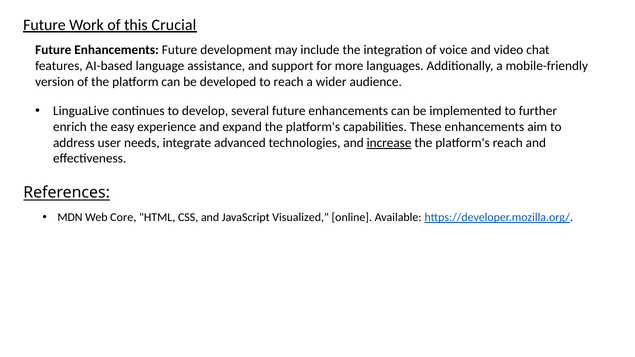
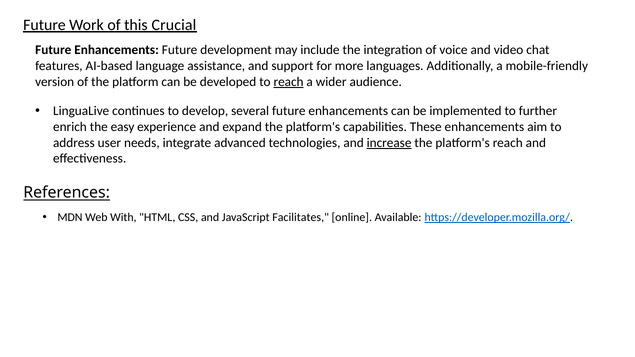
reach at (289, 82) underline: none -> present
Core: Core -> With
Visualized: Visualized -> Facilitates
